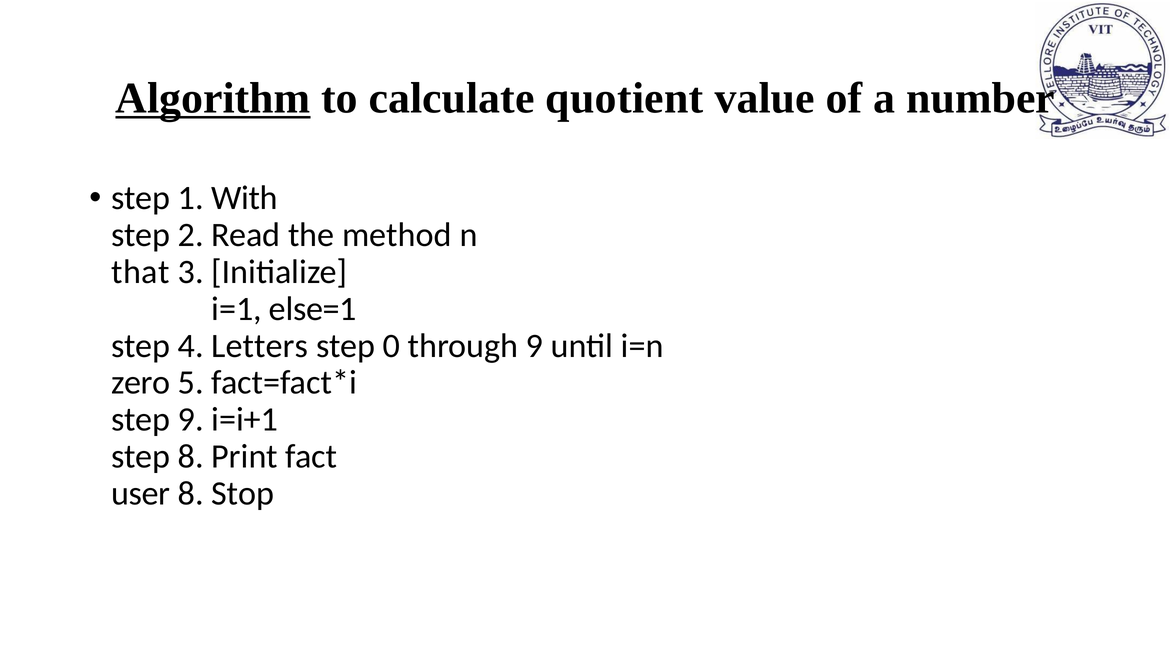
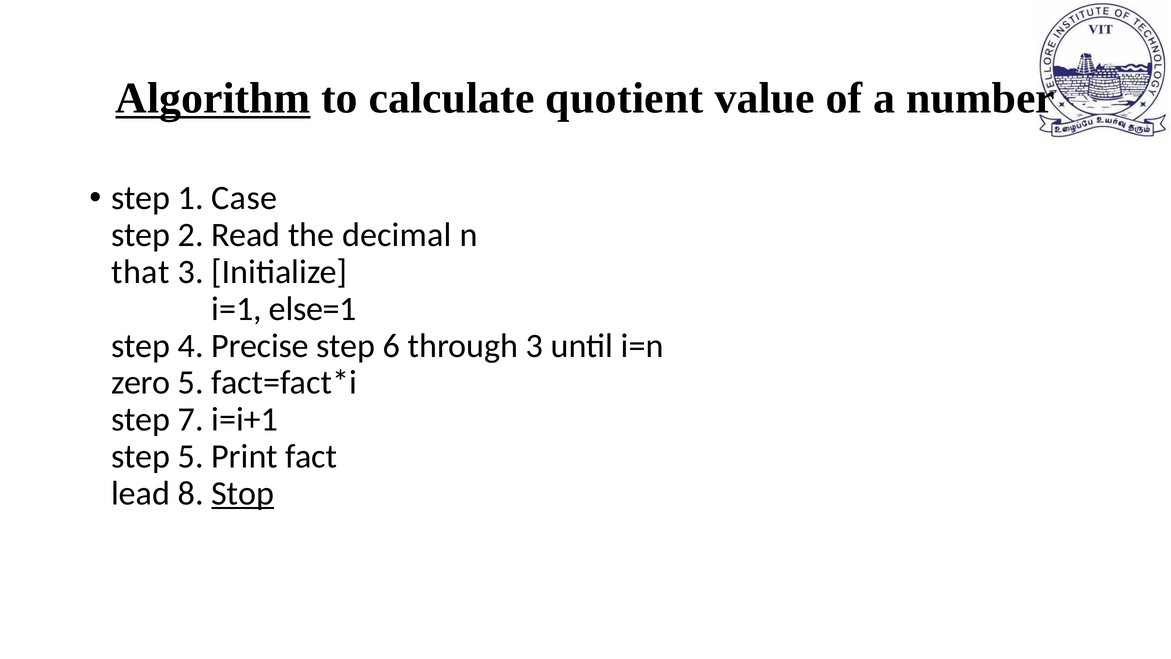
With: With -> Case
method: method -> decimal
Letters: Letters -> Precise
0: 0 -> 6
through 9: 9 -> 3
step 9: 9 -> 7
step 8: 8 -> 5
user: user -> lead
Stop underline: none -> present
